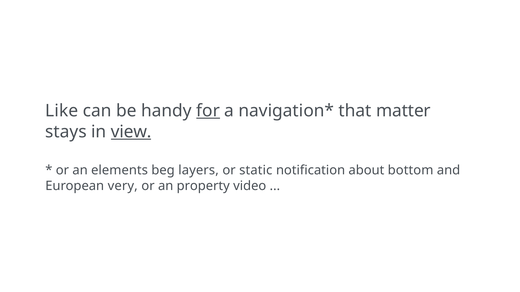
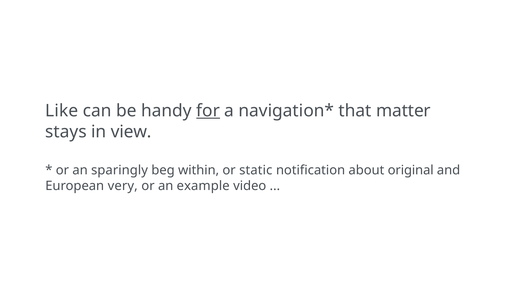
view underline: present -> none
elements: elements -> sparingly
layers: layers -> within
bottom: bottom -> original
property: property -> example
